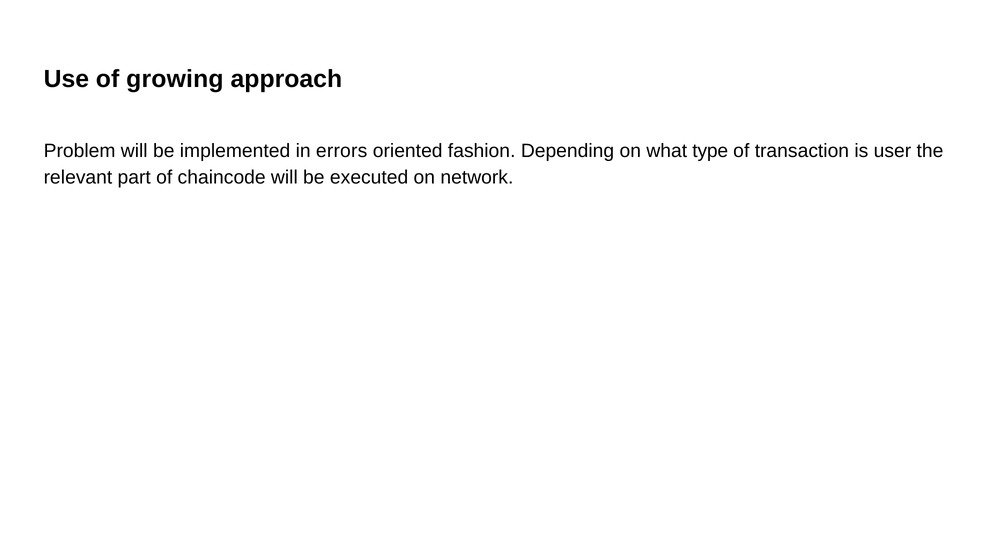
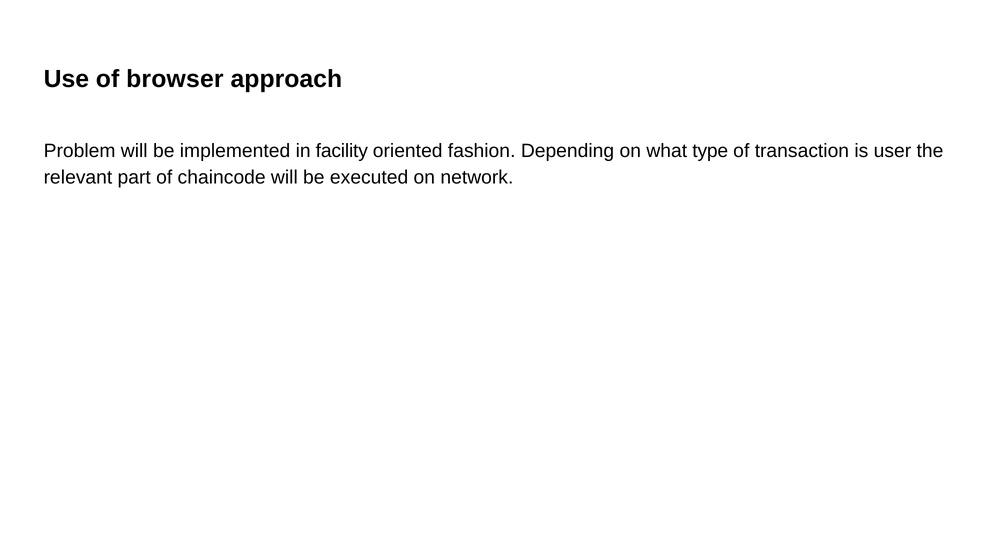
growing: growing -> browser
errors: errors -> facility
